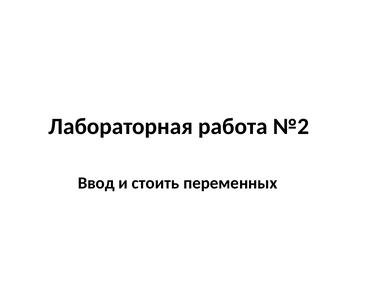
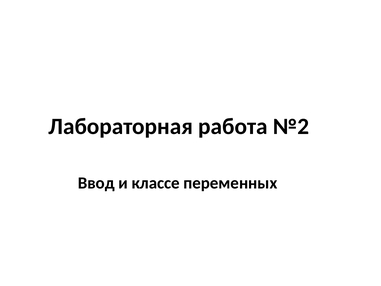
стоить: стоить -> классе
